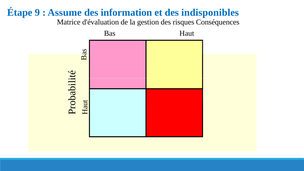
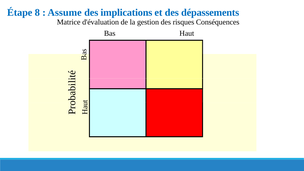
9: 9 -> 8
information: information -> implications
indisponibles: indisponibles -> dépassements
